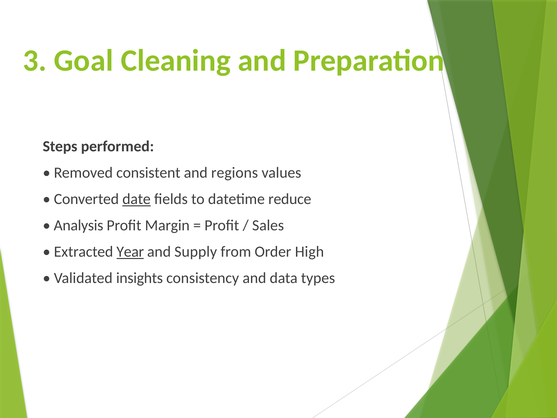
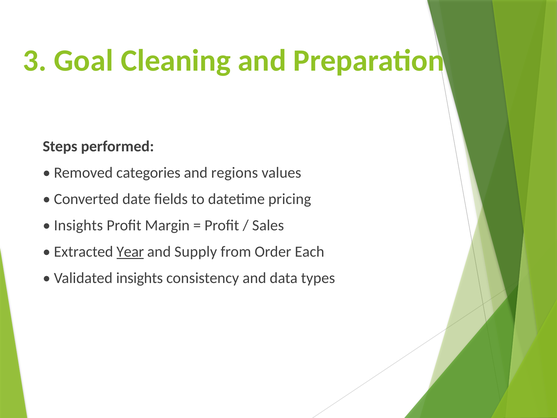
consistent: consistent -> categories
date underline: present -> none
reduce: reduce -> pricing
Analysis at (79, 225): Analysis -> Insights
High: High -> Each
